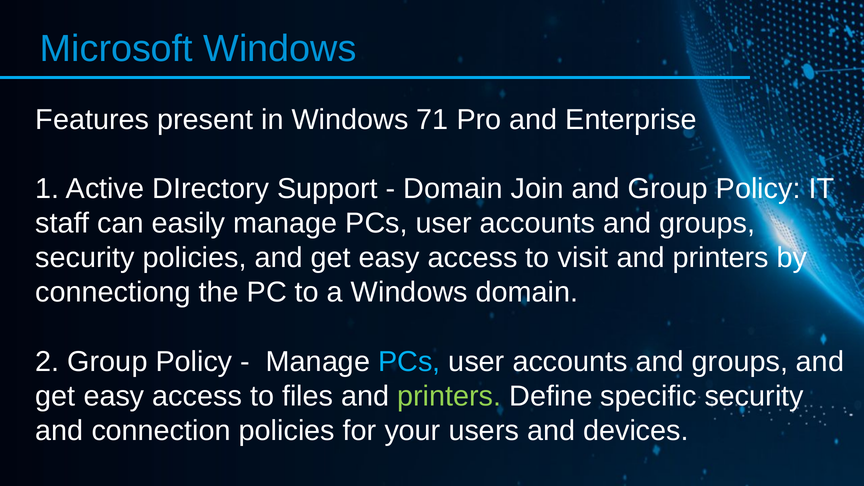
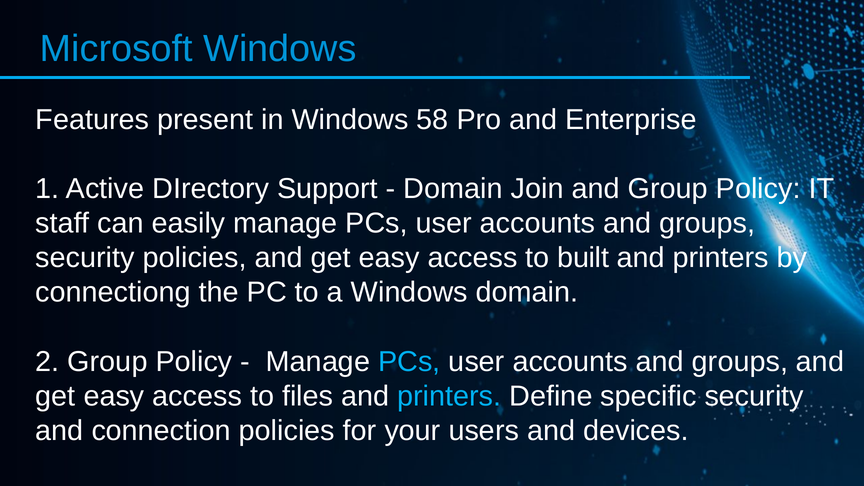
71: 71 -> 58
visit: visit -> built
printers at (449, 396) colour: light green -> light blue
